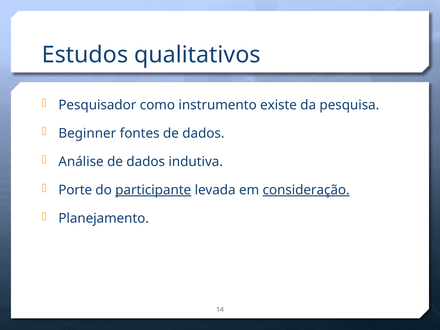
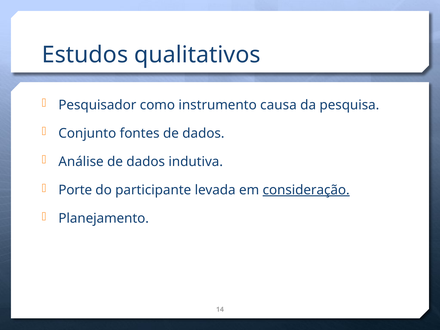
existe: existe -> causa
Beginner: Beginner -> Conjunto
participante underline: present -> none
